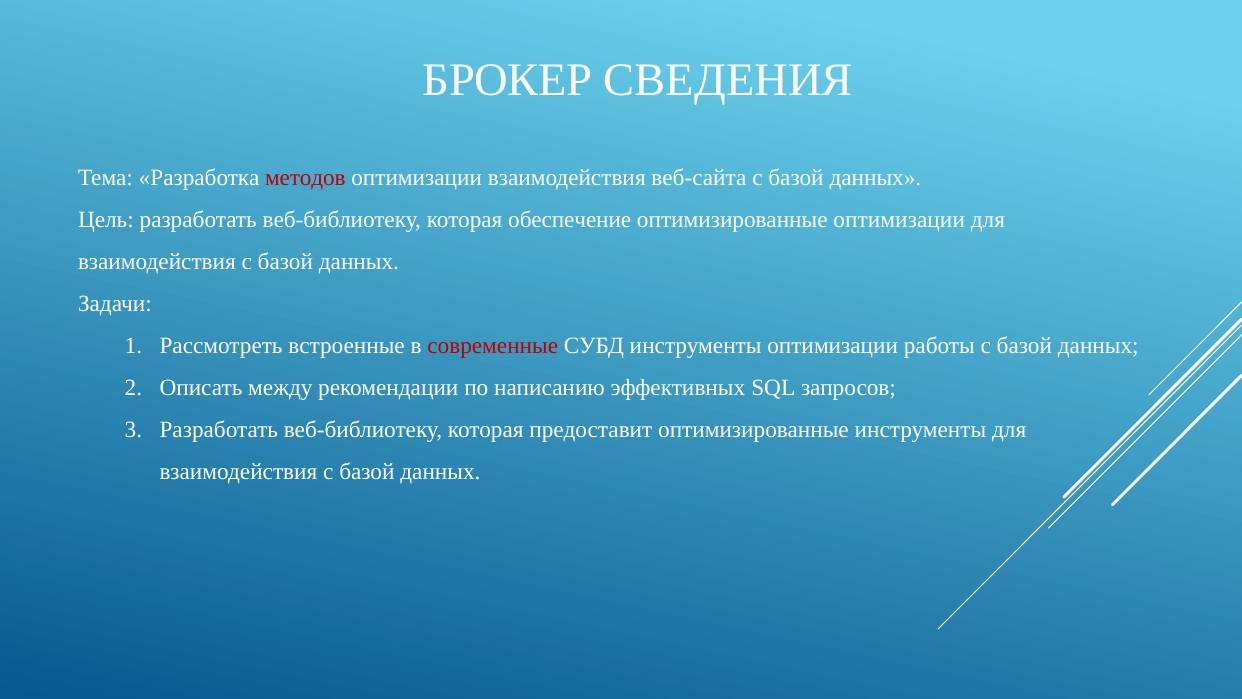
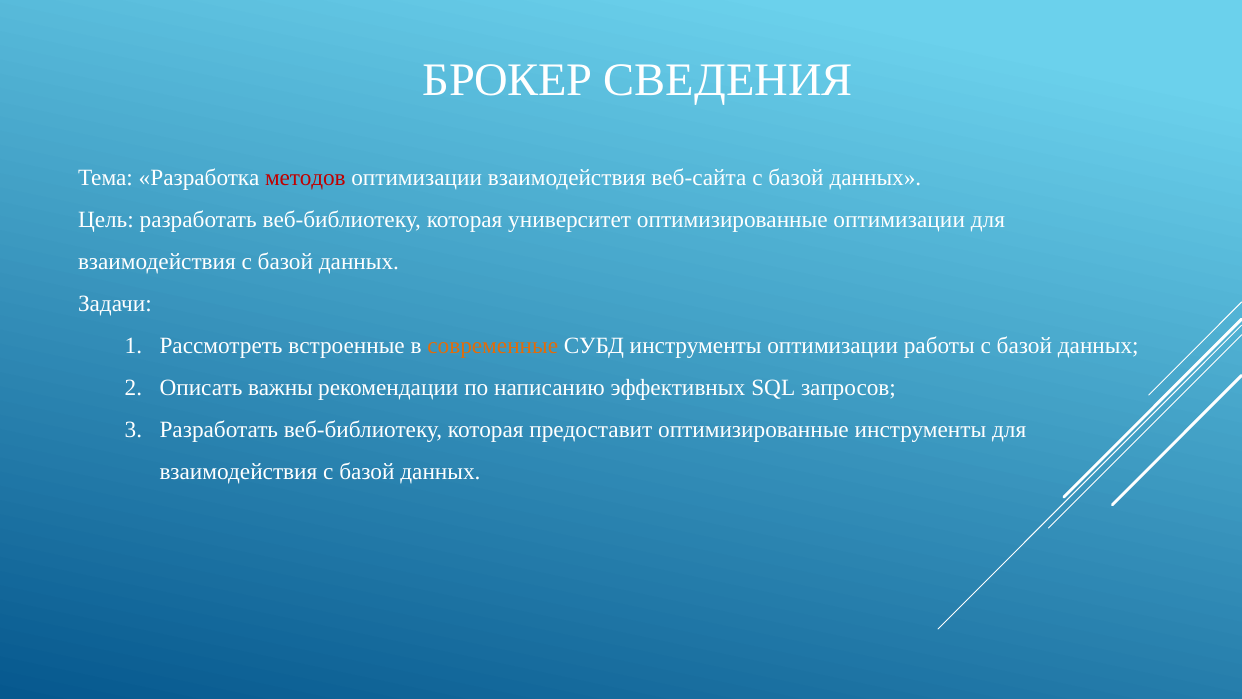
обеспечение: обеспечение -> университет
современные colour: red -> orange
между: между -> важны
